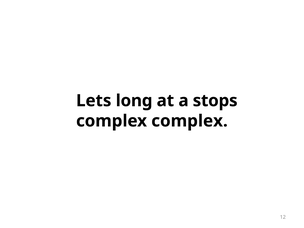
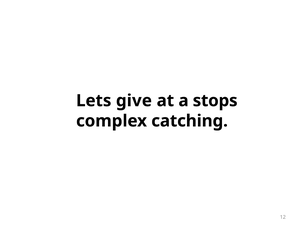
long: long -> give
complex complex: complex -> catching
